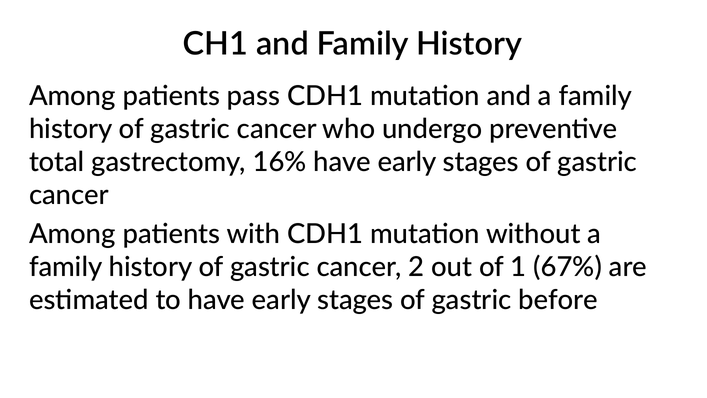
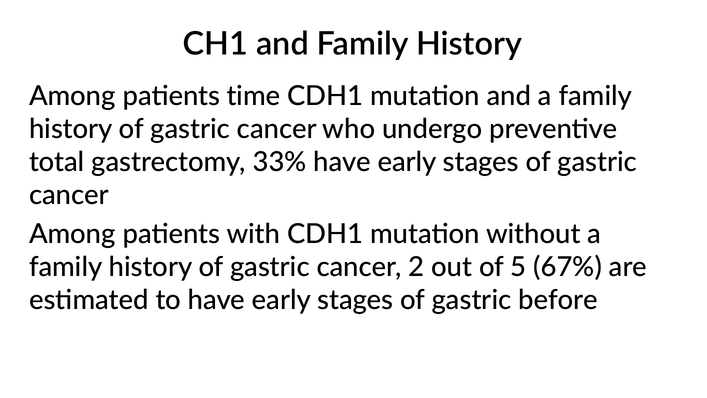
pass: pass -> time
16%: 16% -> 33%
1: 1 -> 5
